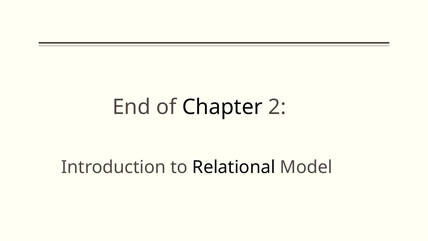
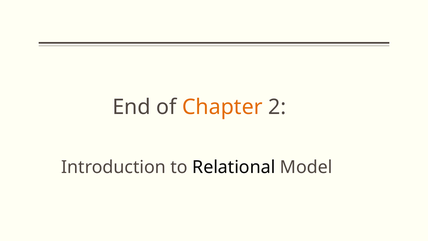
Chapter colour: black -> orange
